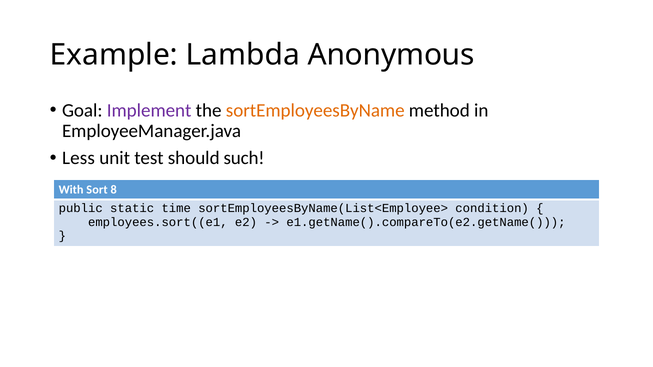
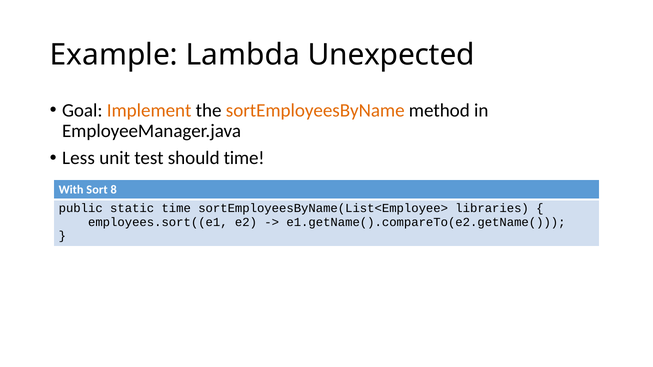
Anonymous: Anonymous -> Unexpected
Implement colour: purple -> orange
should such: such -> time
condition: condition -> libraries
